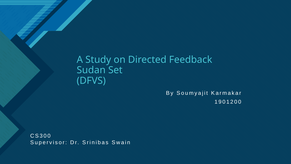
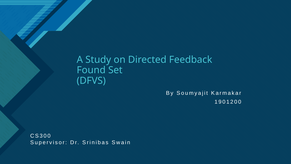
Sudan: Sudan -> Found
